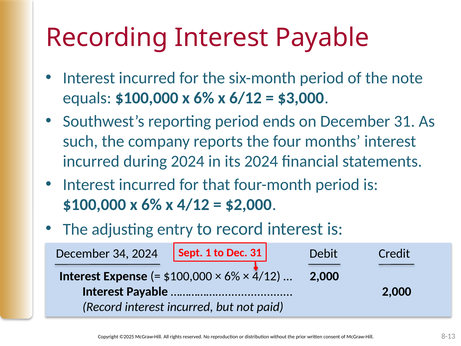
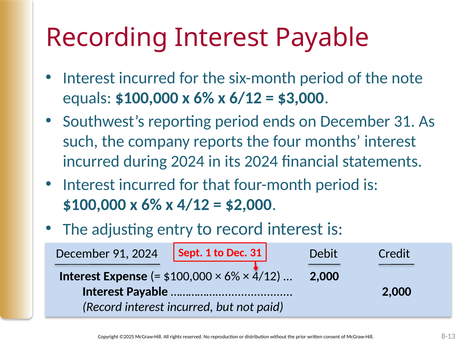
34: 34 -> 91
